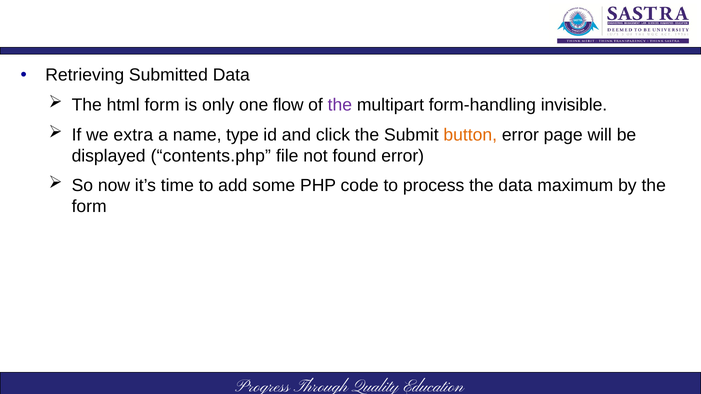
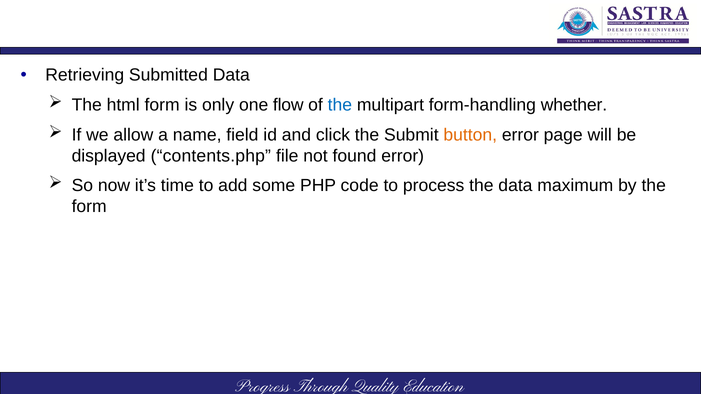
the at (340, 105) colour: purple -> blue
invisible: invisible -> whether
extra: extra -> allow
type: type -> field
